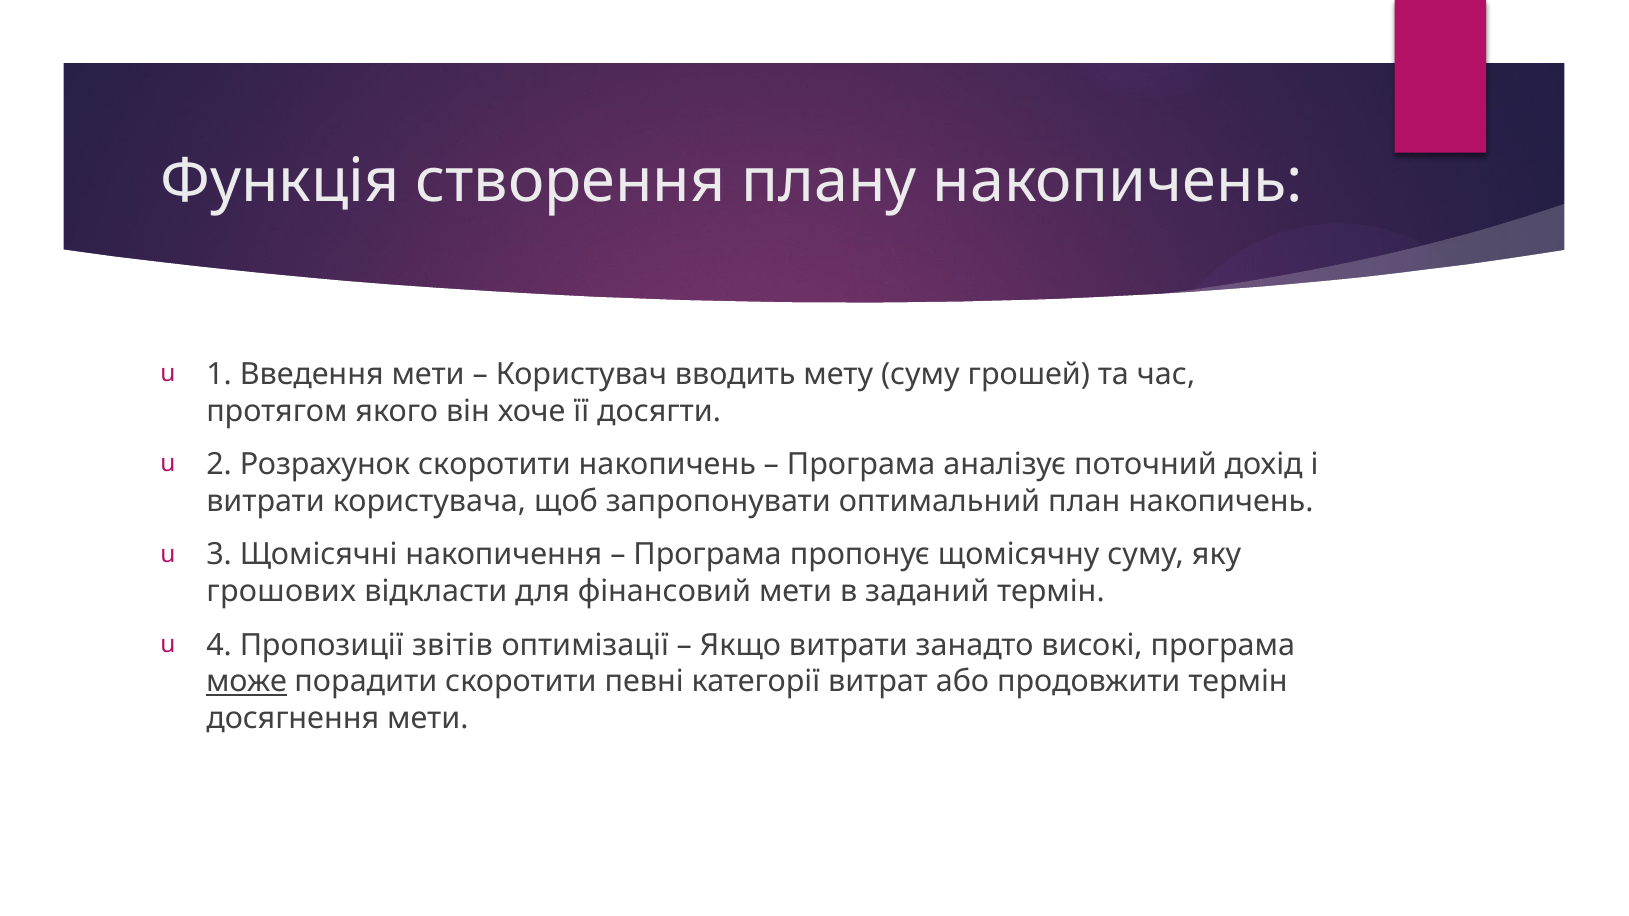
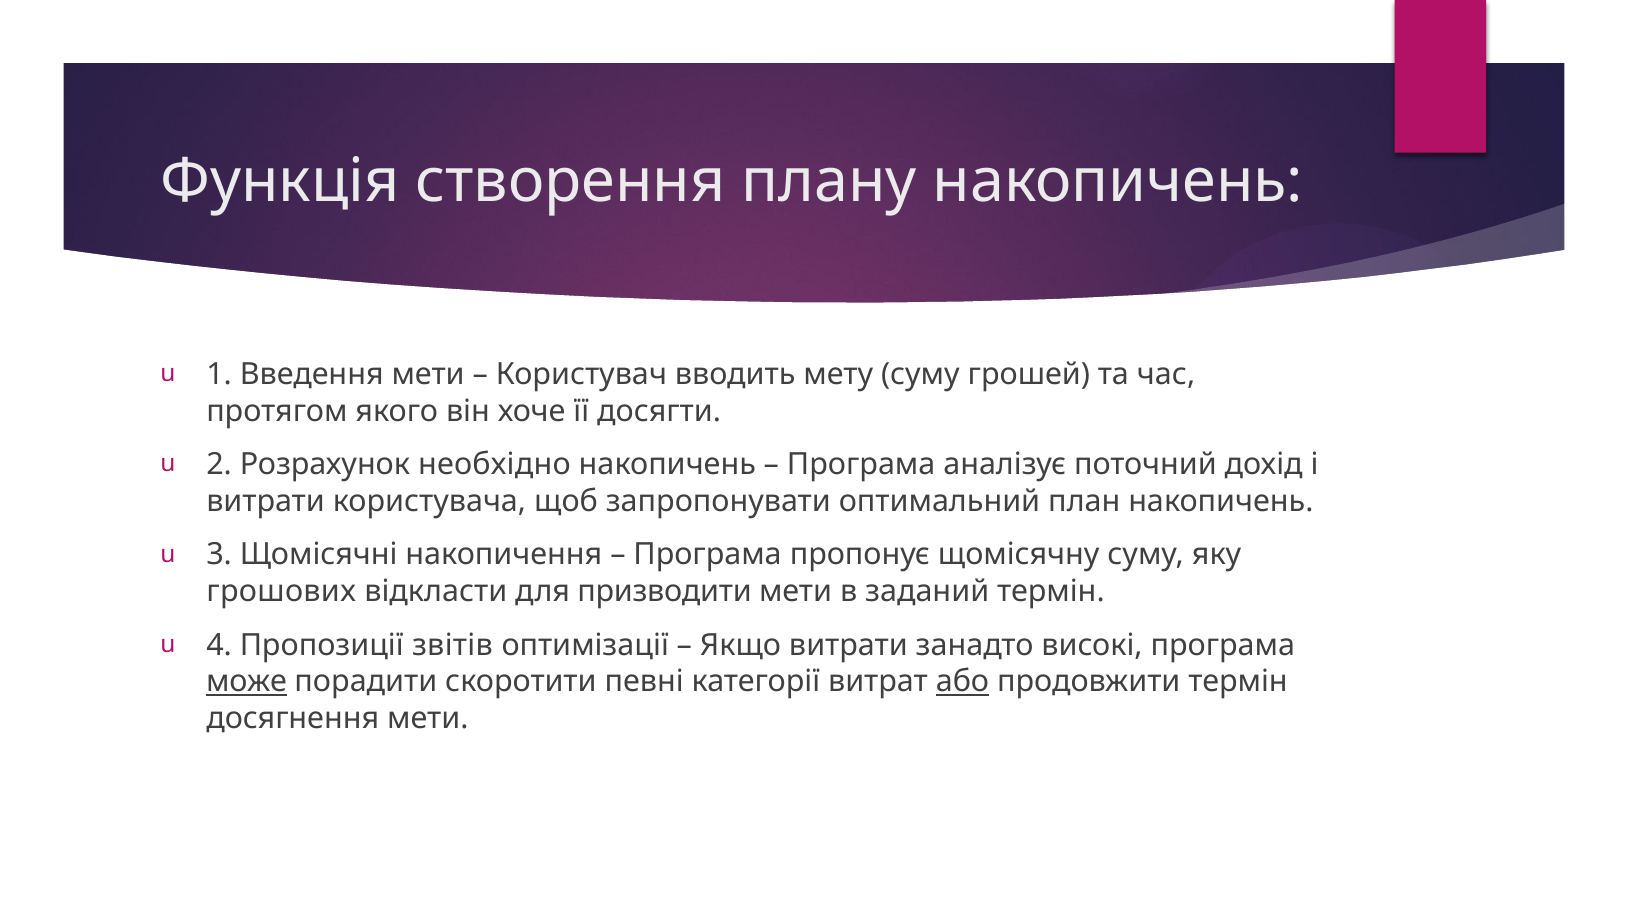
Розрахунок скоротити: скоротити -> необхідно
фінансовий: фінансовий -> призводити
або underline: none -> present
